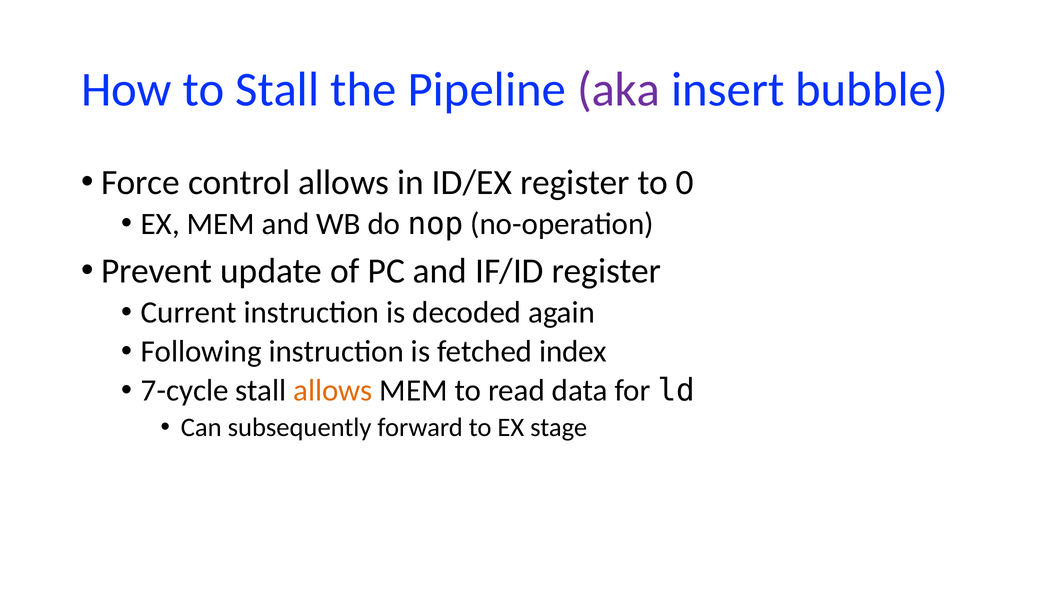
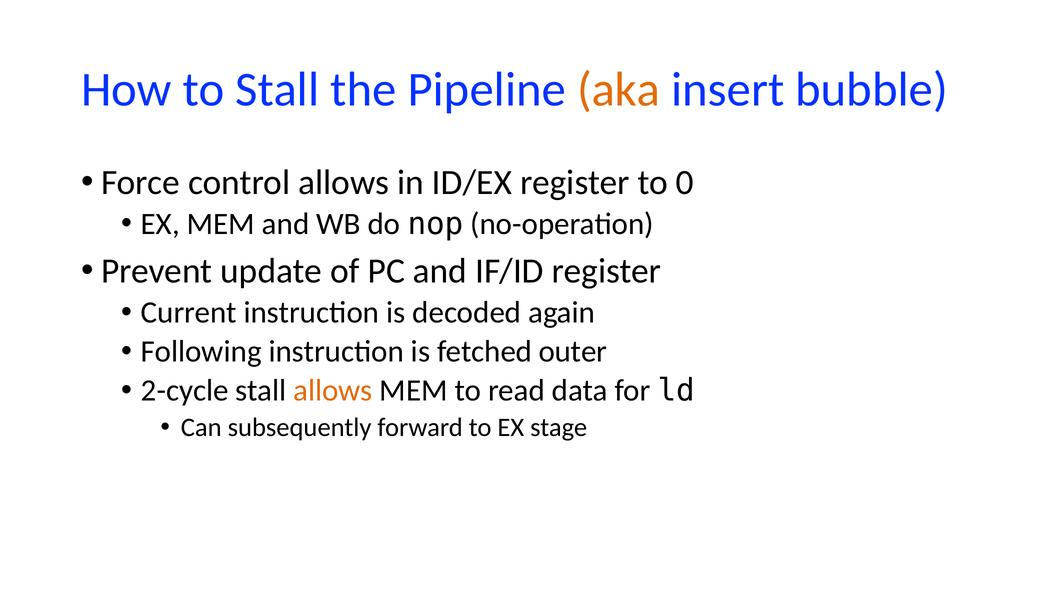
aka colour: purple -> orange
index: index -> outer
7-cycle: 7-cycle -> 2-cycle
